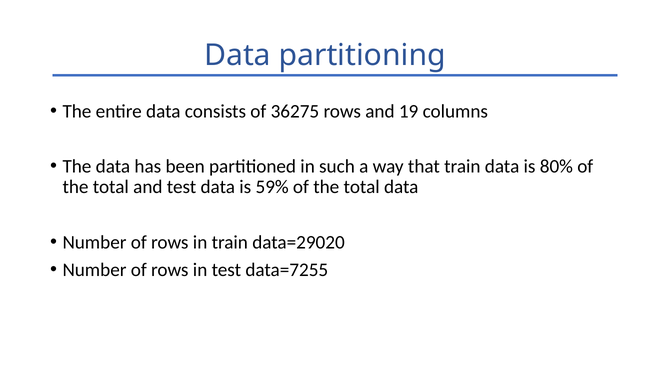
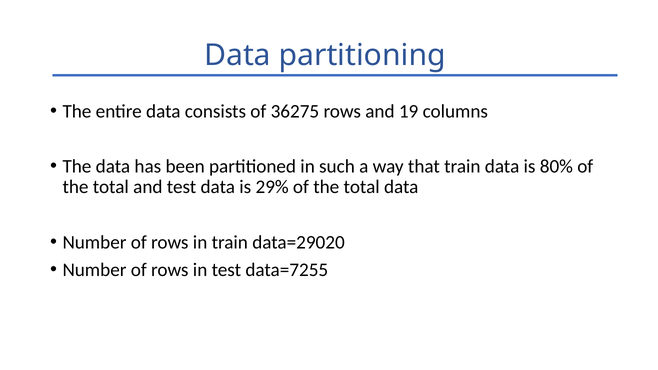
59%: 59% -> 29%
